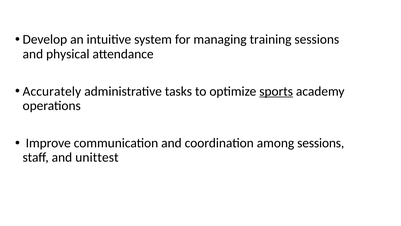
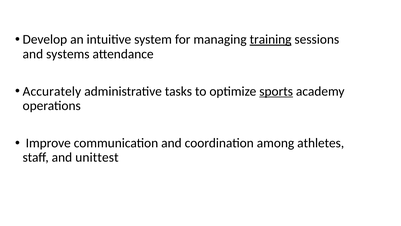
training underline: none -> present
physical: physical -> systems
among sessions: sessions -> athletes
